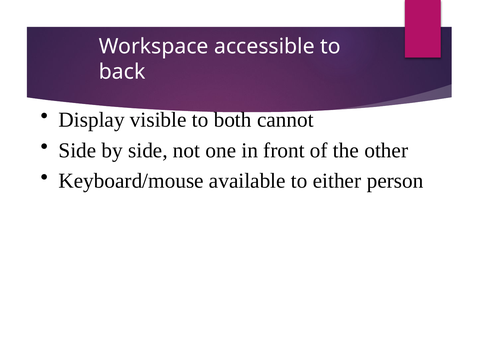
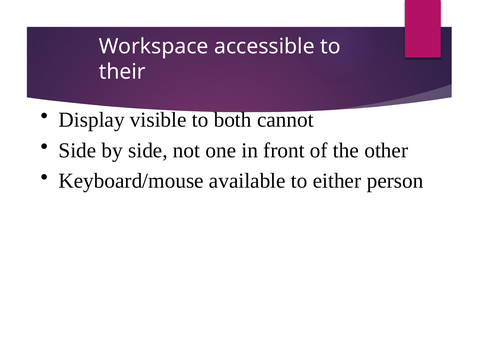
back: back -> their
